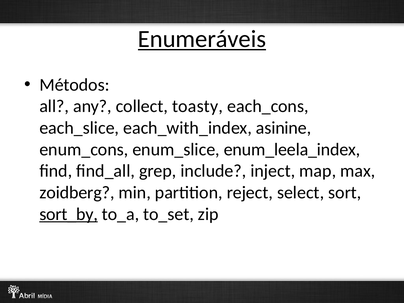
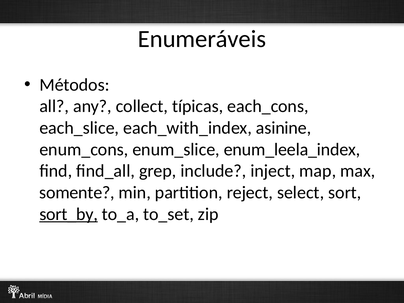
Enumeráveis underline: present -> none
toasty: toasty -> típicas
zoidberg: zoidberg -> somente
